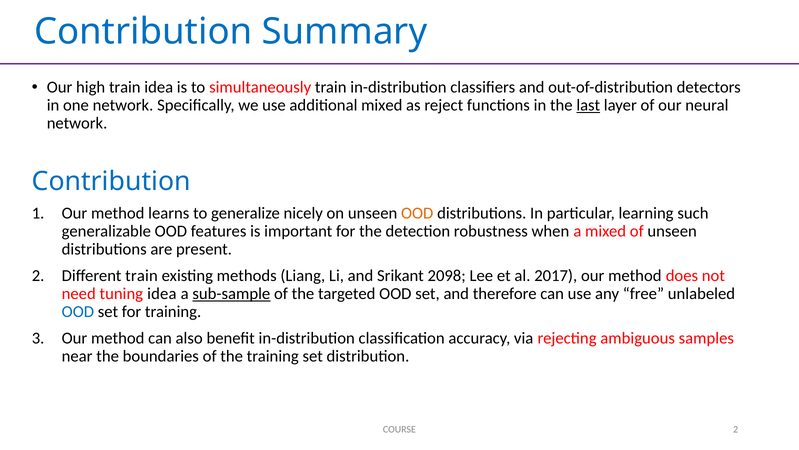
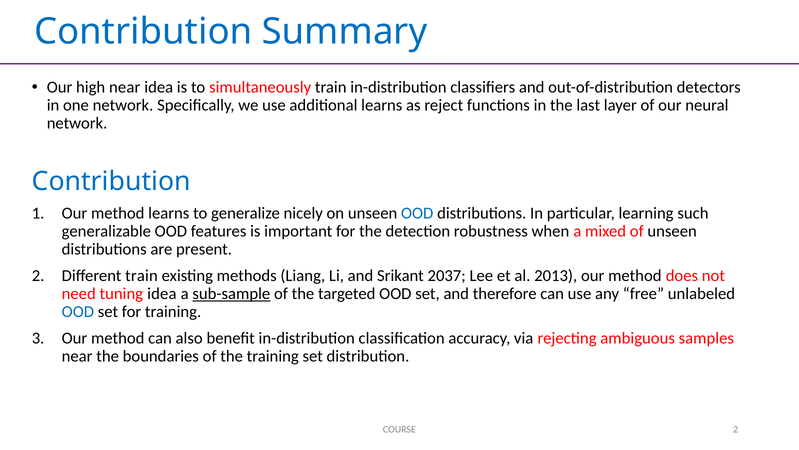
high train: train -> near
additional mixed: mixed -> learns
last underline: present -> none
OOD at (417, 213) colour: orange -> blue
2098: 2098 -> 2037
2017: 2017 -> 2013
